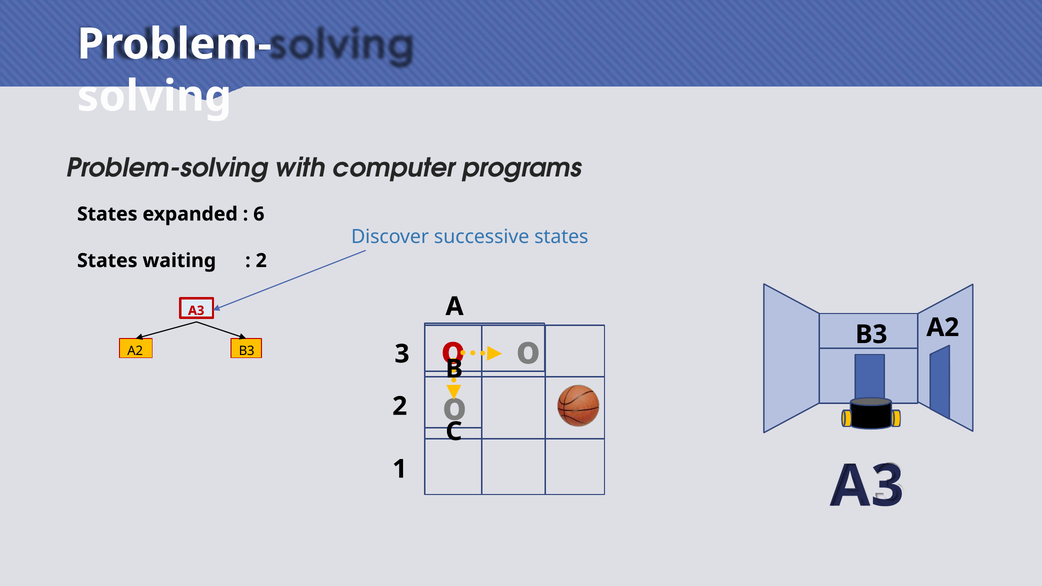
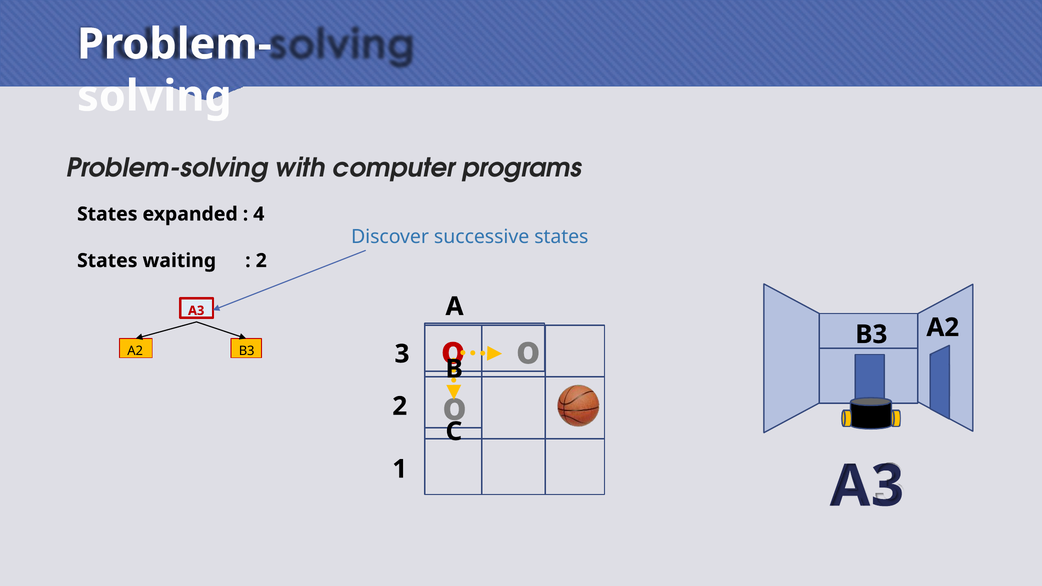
6: 6 -> 4
